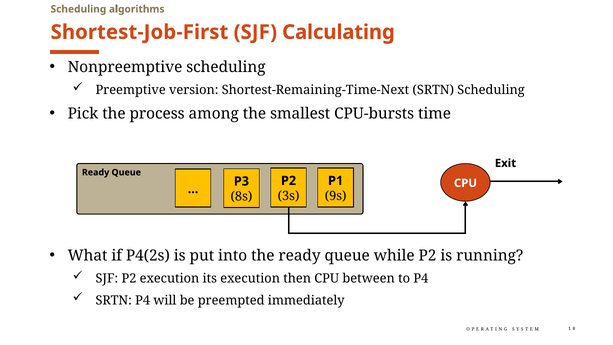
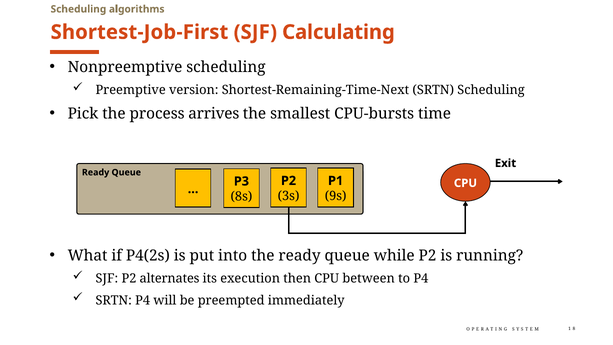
among: among -> arrives
P2 execution: execution -> alternates
